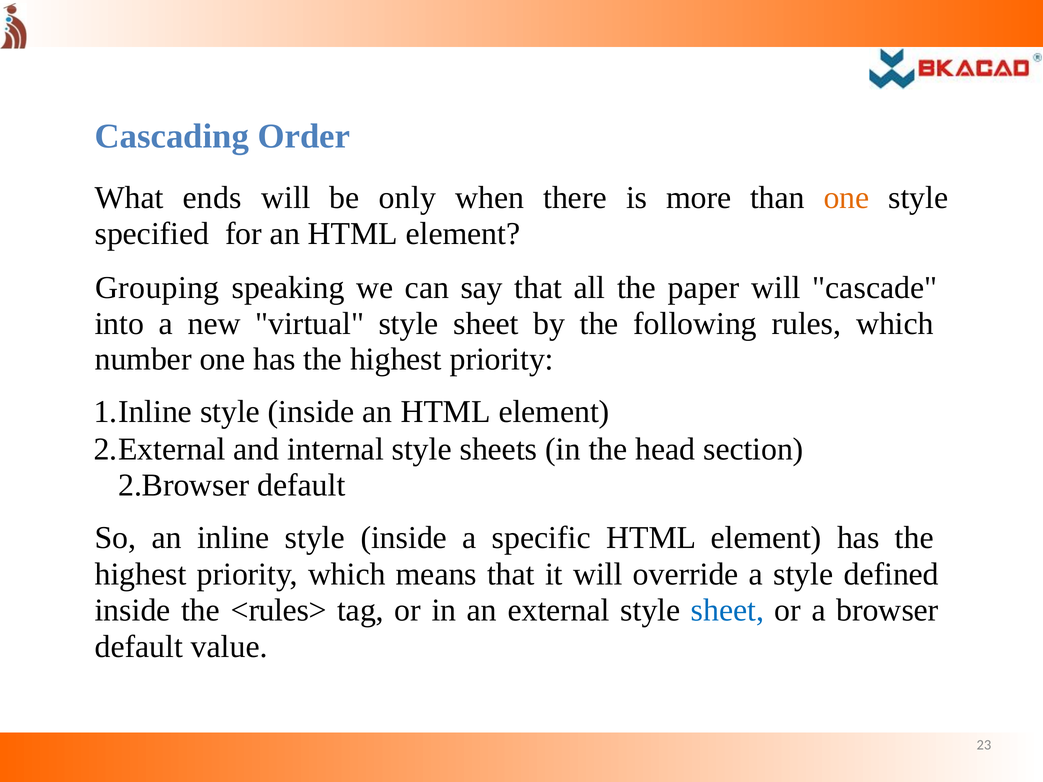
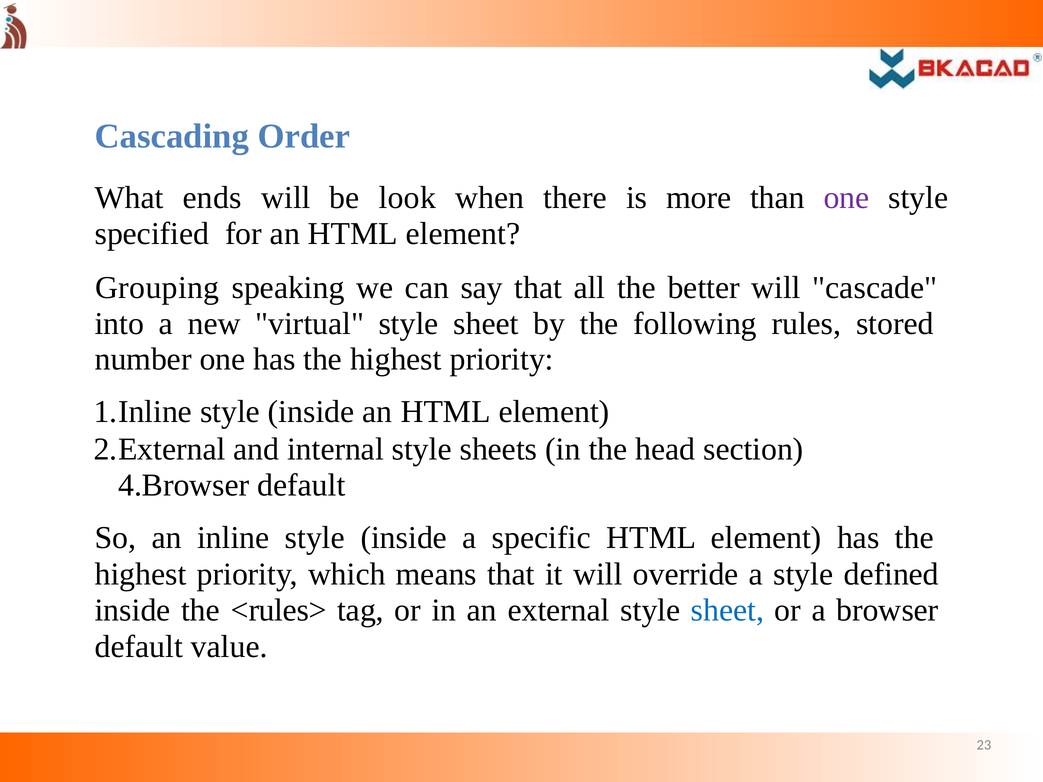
only: only -> look
one at (847, 198) colour: orange -> purple
paper: paper -> better
rules which: which -> stored
2.Browser: 2.Browser -> 4.Browser
